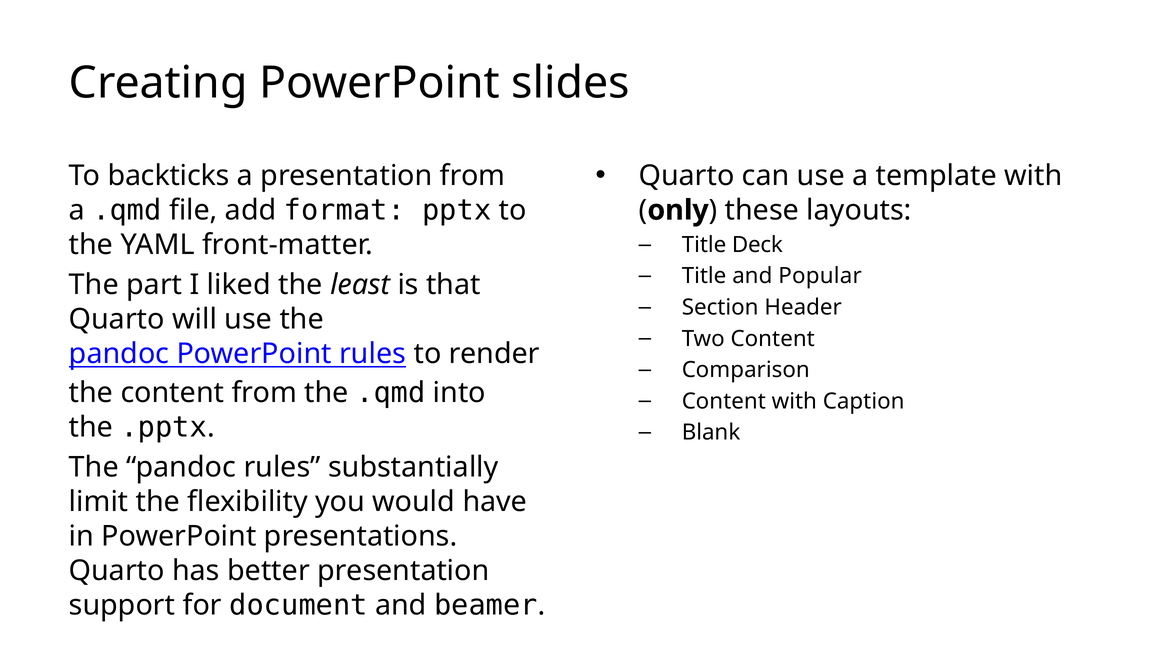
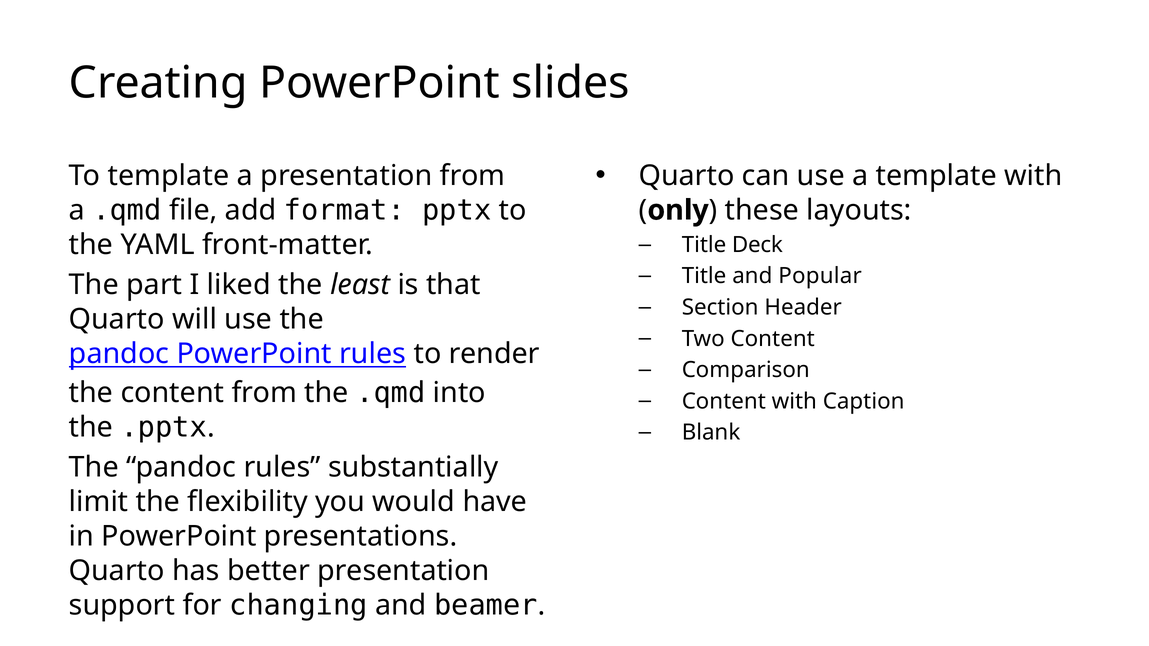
To backticks: backticks -> template
document: document -> changing
